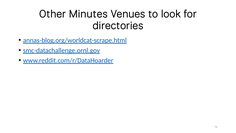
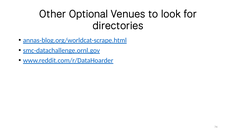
Minutes: Minutes -> Optional
